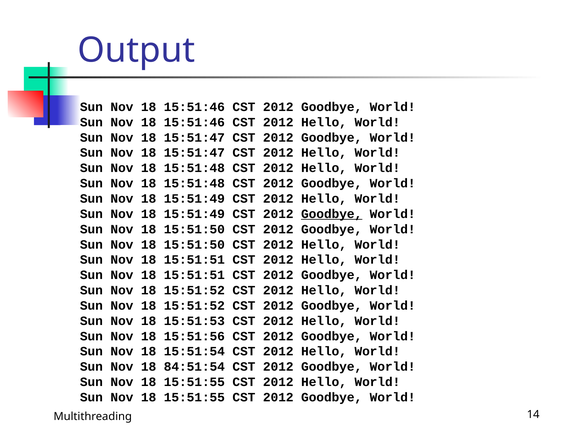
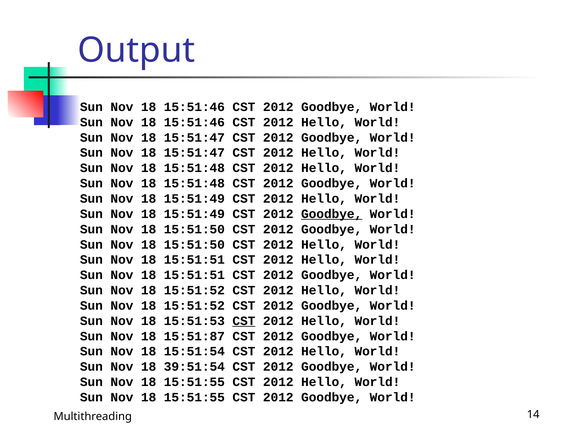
CST at (244, 321) underline: none -> present
15:51:56: 15:51:56 -> 15:51:87
84:51:54: 84:51:54 -> 39:51:54
